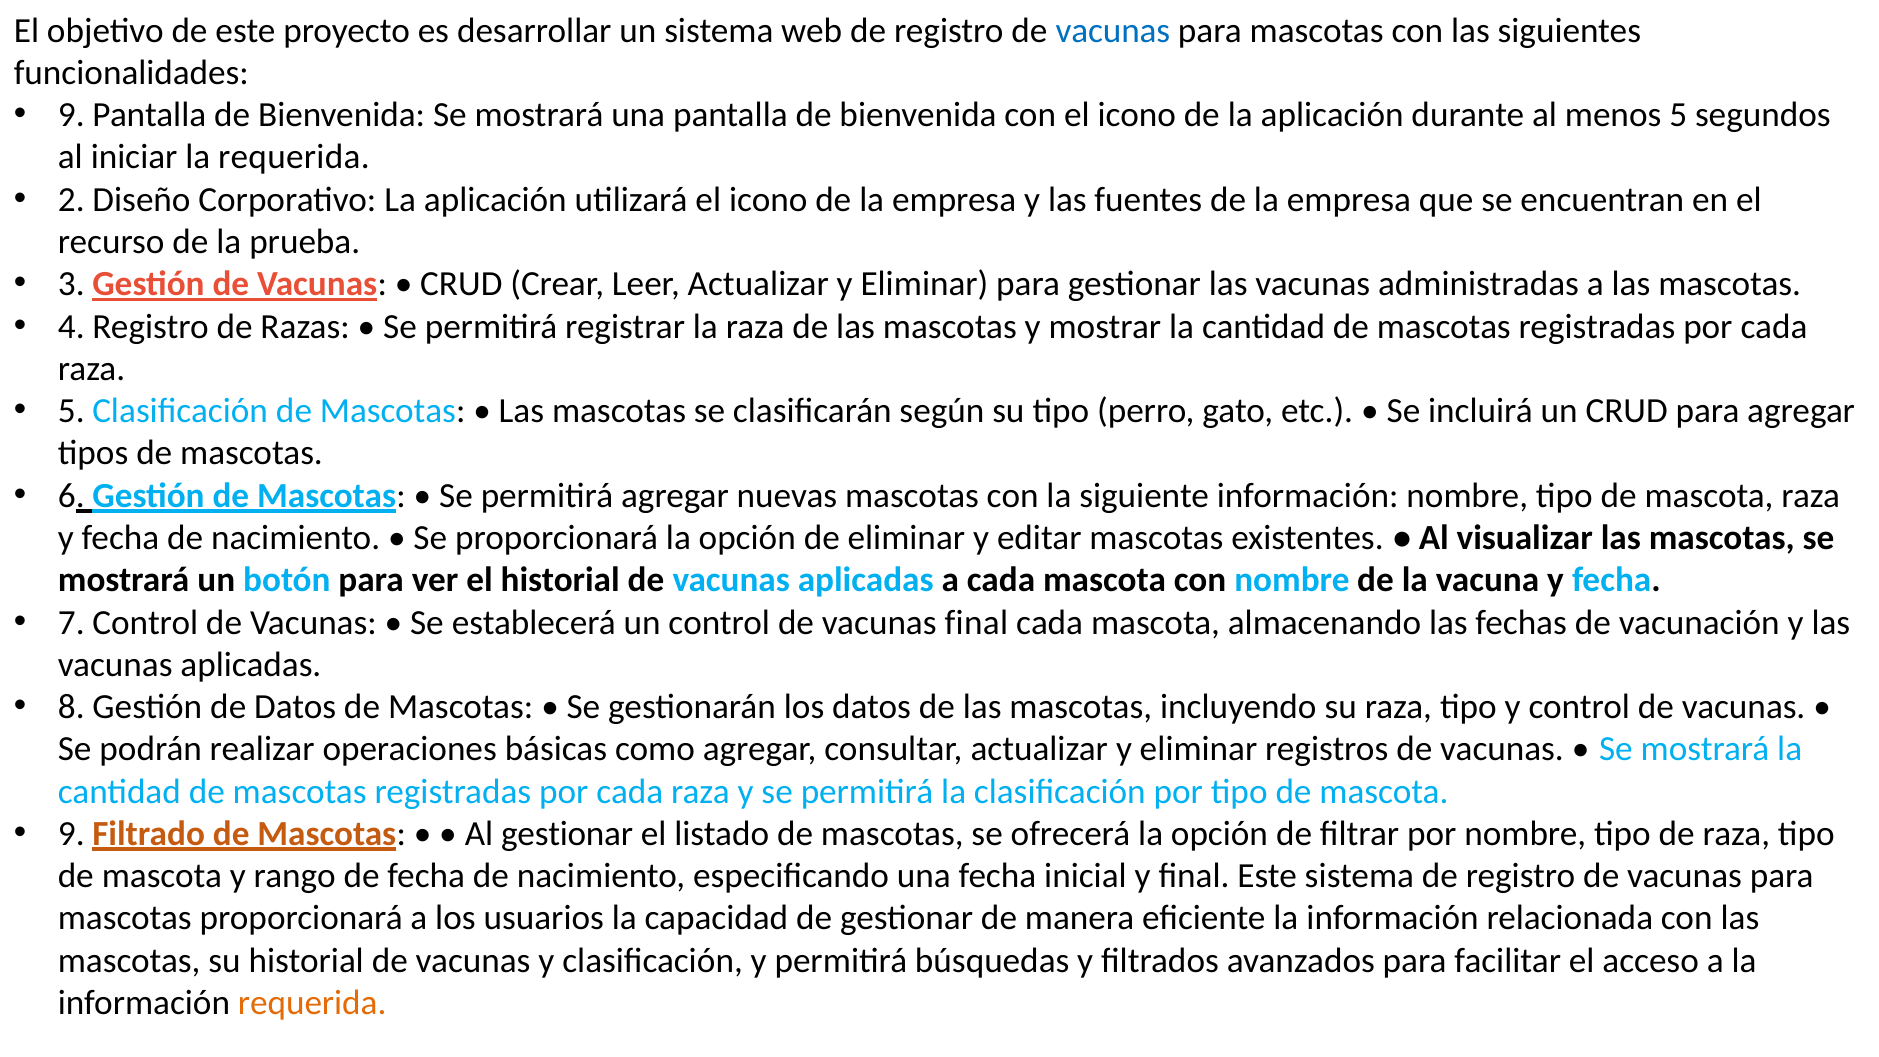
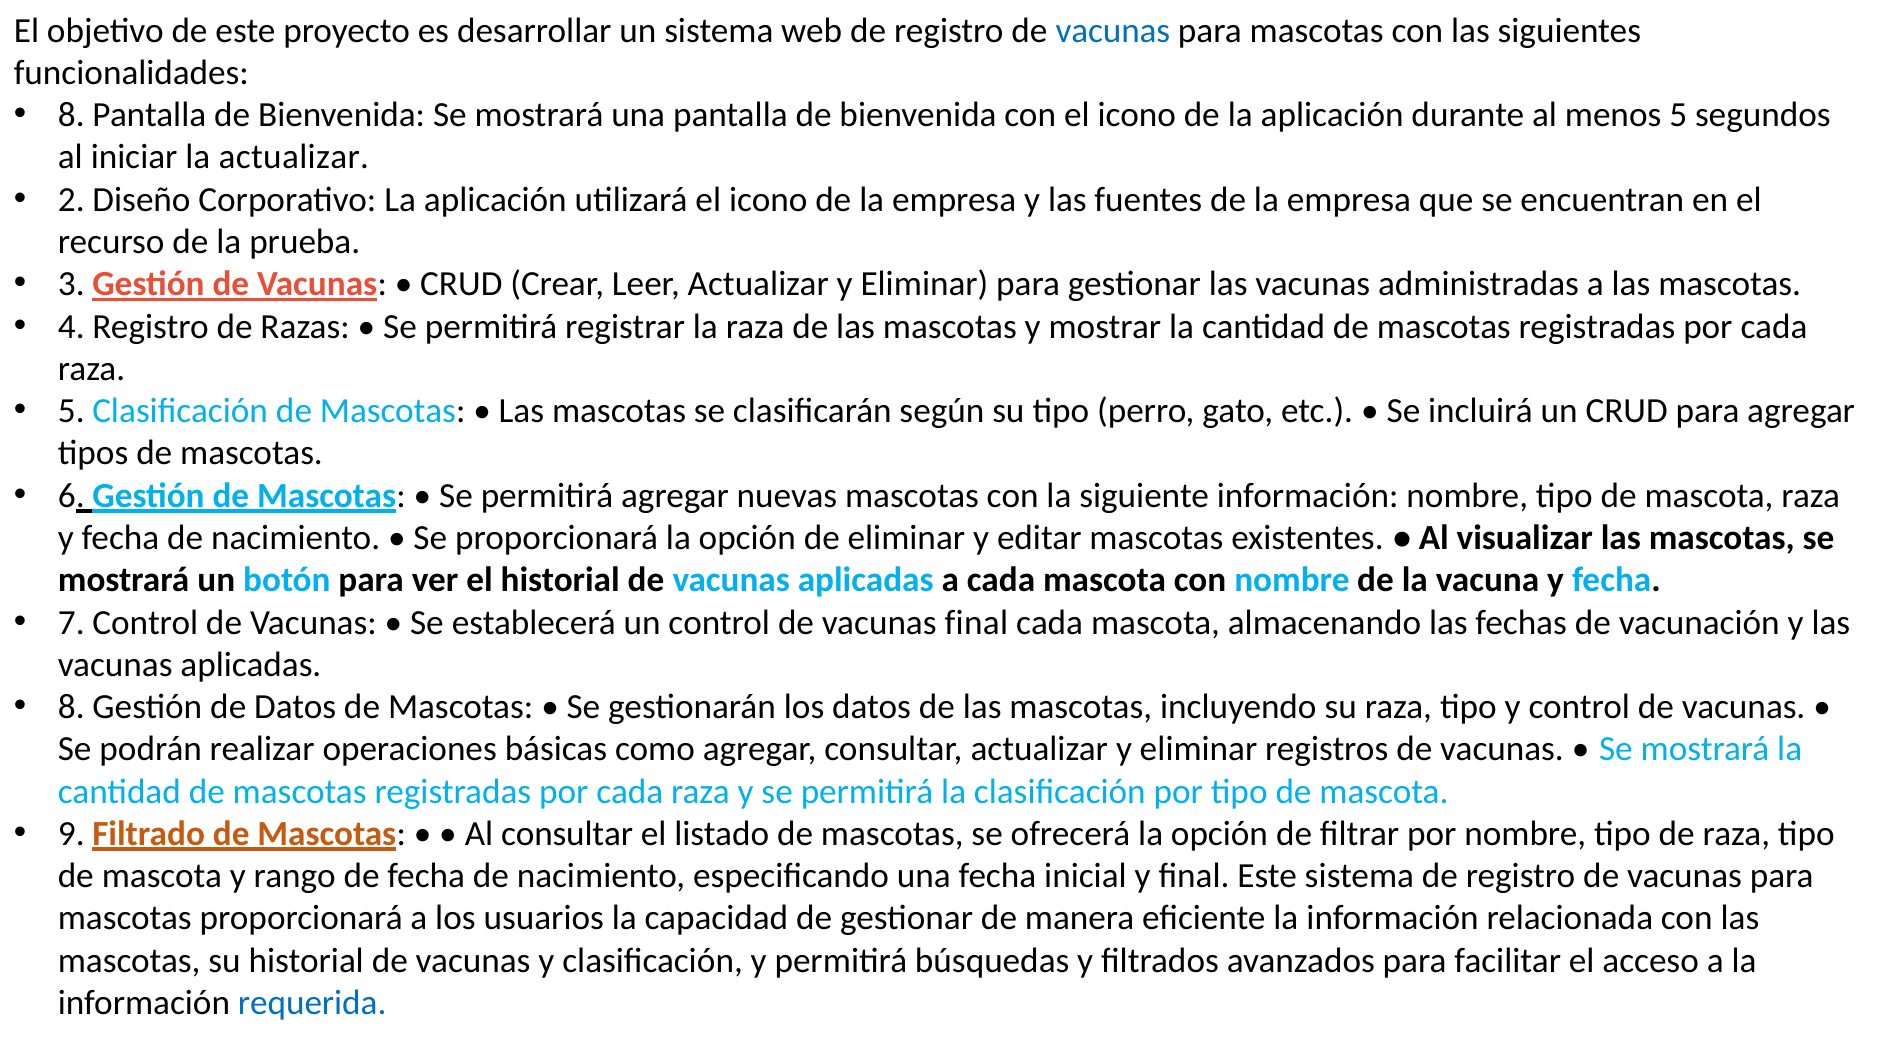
9 at (71, 115): 9 -> 8
la requerida: requerida -> actualizar
Al gestionar: gestionar -> consultar
requerida at (312, 1003) colour: orange -> blue
